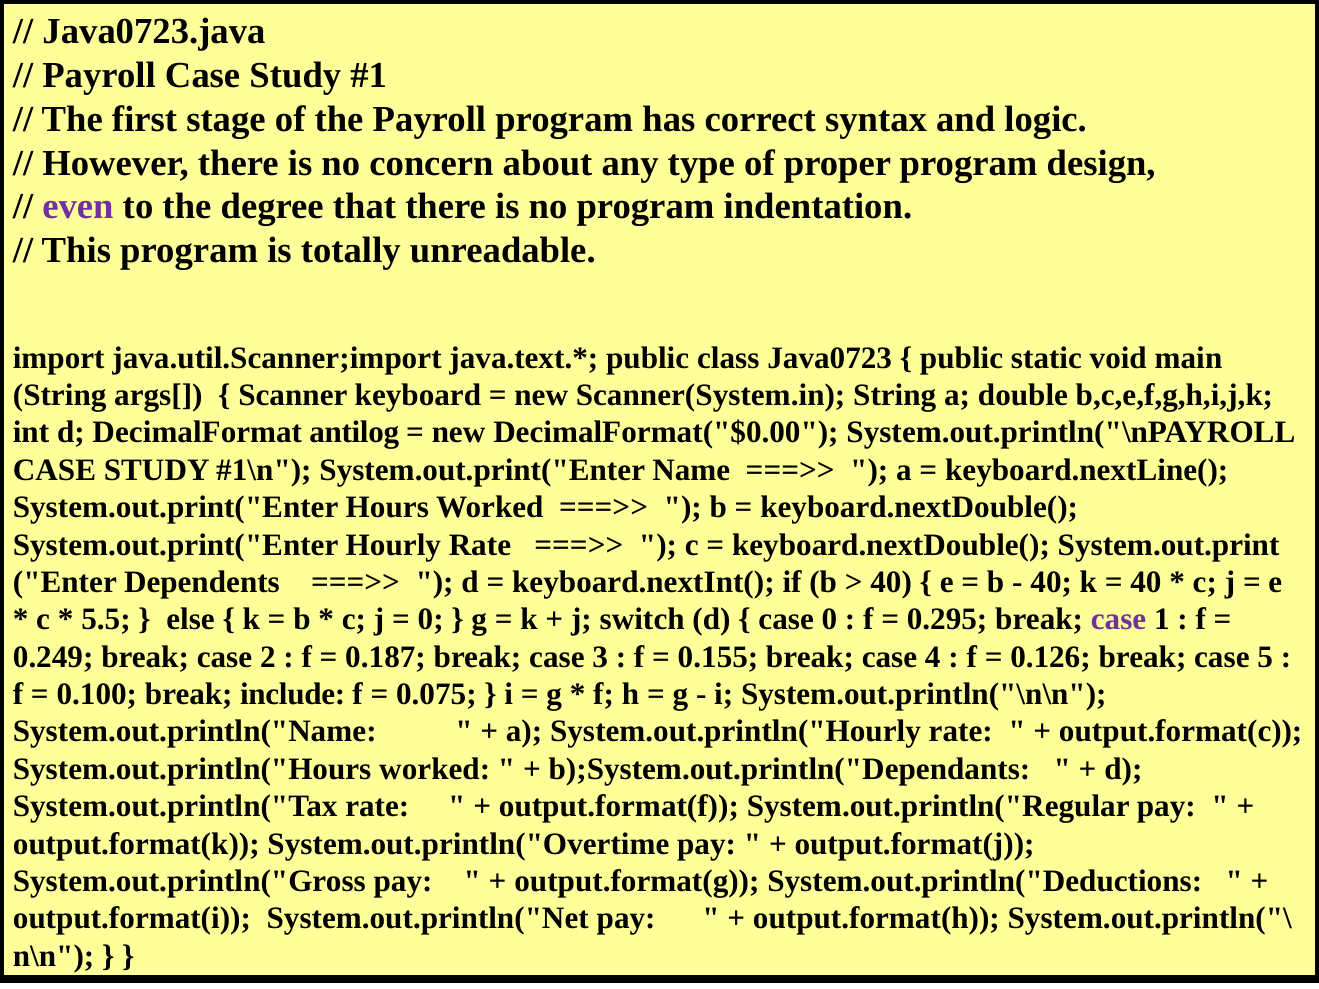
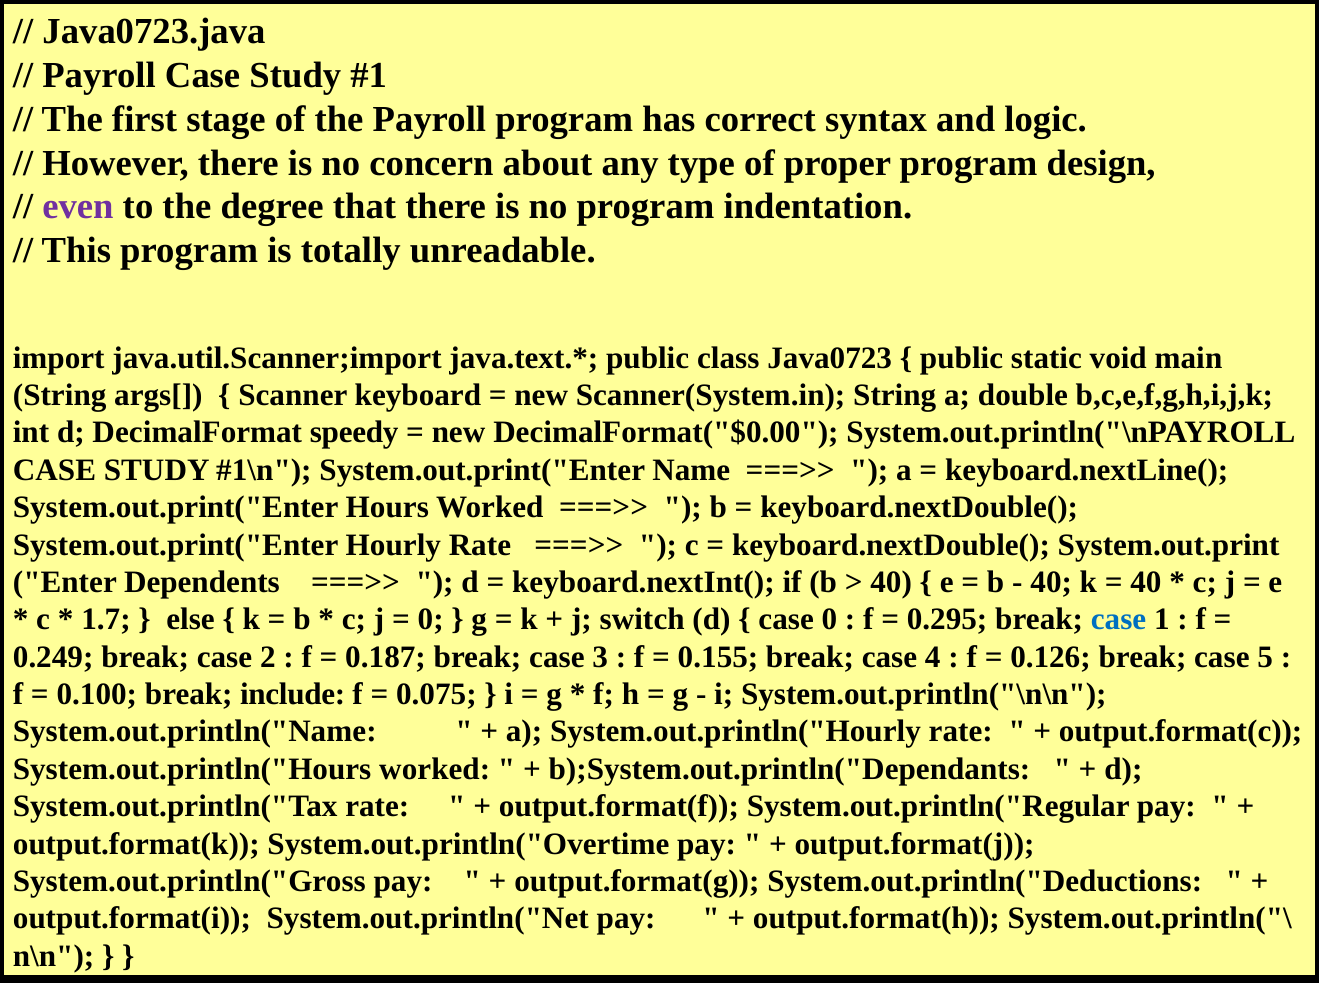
antilog: antilog -> speedy
5.5: 5.5 -> 1.7
case at (1119, 620) colour: purple -> blue
